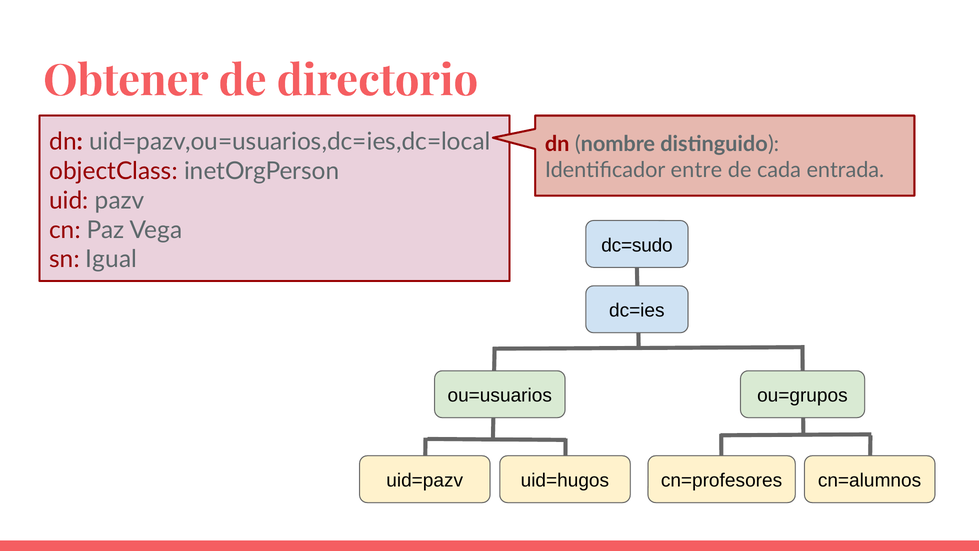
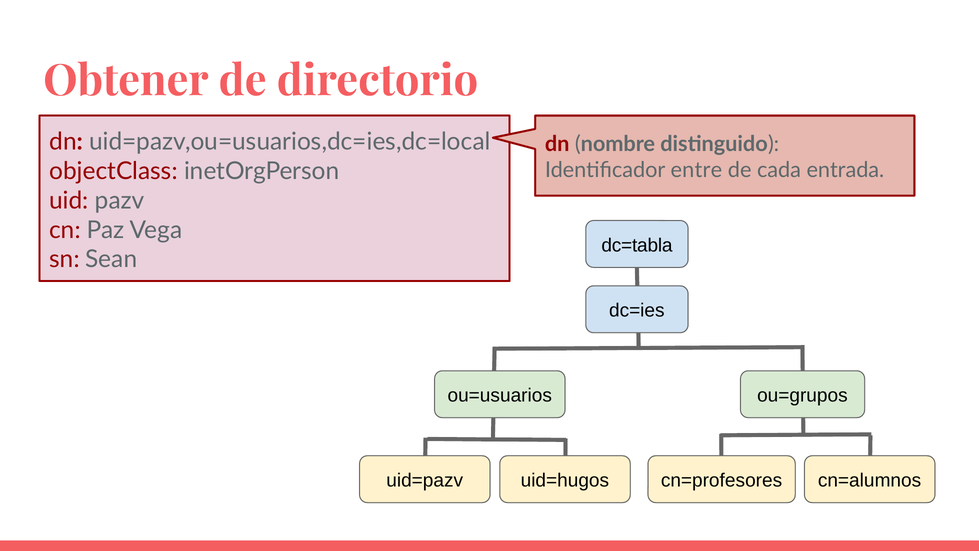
dc=sudo: dc=sudo -> dc=tabla
Igual: Igual -> Sean
